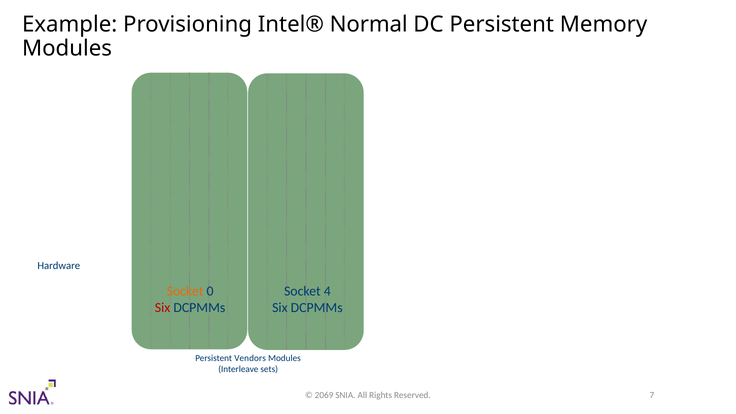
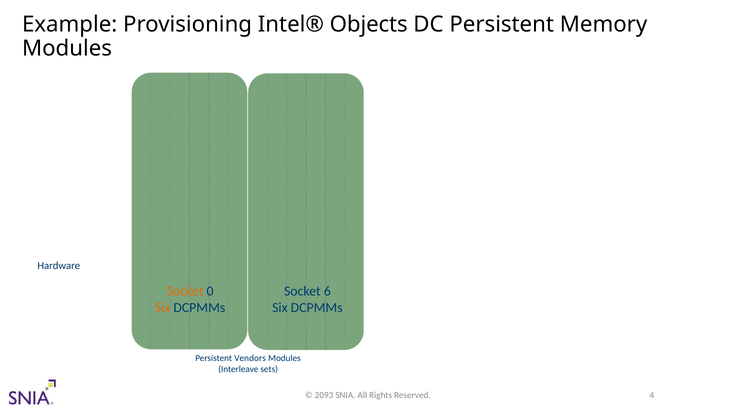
Normal: Normal -> Objects
4: 4 -> 6
Six at (163, 308) colour: red -> orange
2069: 2069 -> 2093
7: 7 -> 4
